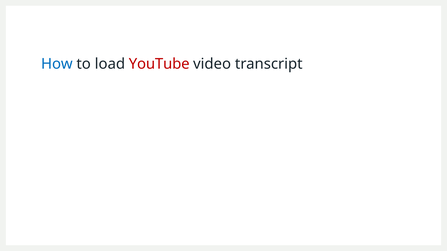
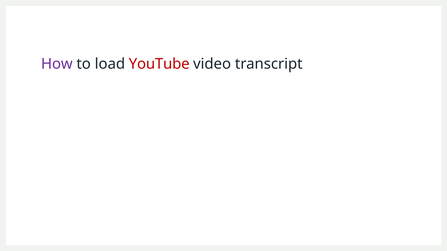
How colour: blue -> purple
